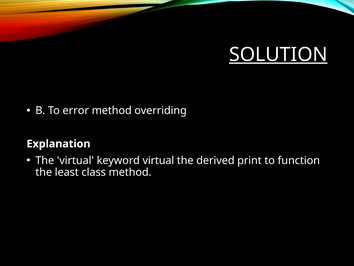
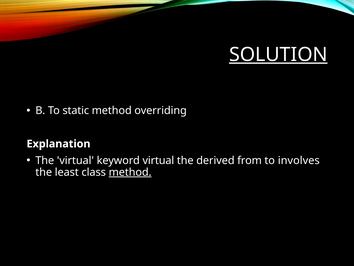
error: error -> static
print: print -> from
function: function -> involves
method at (130, 172) underline: none -> present
